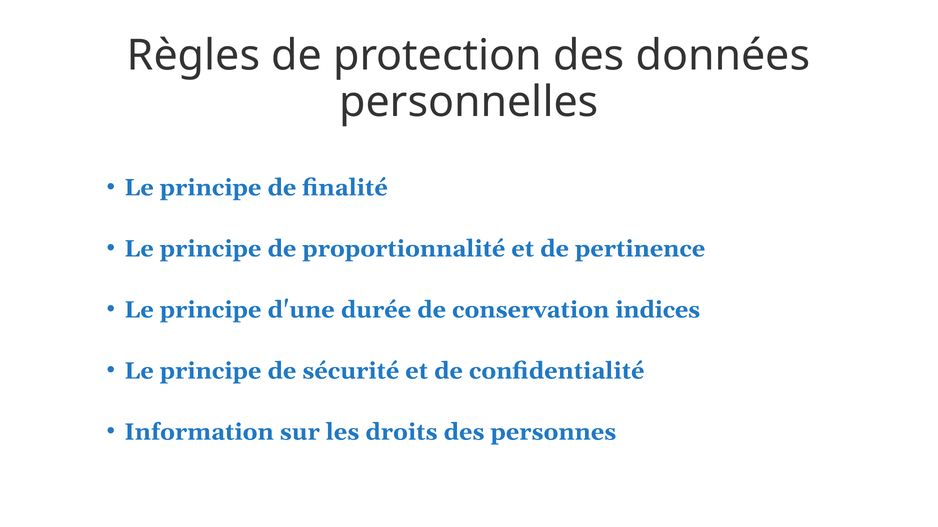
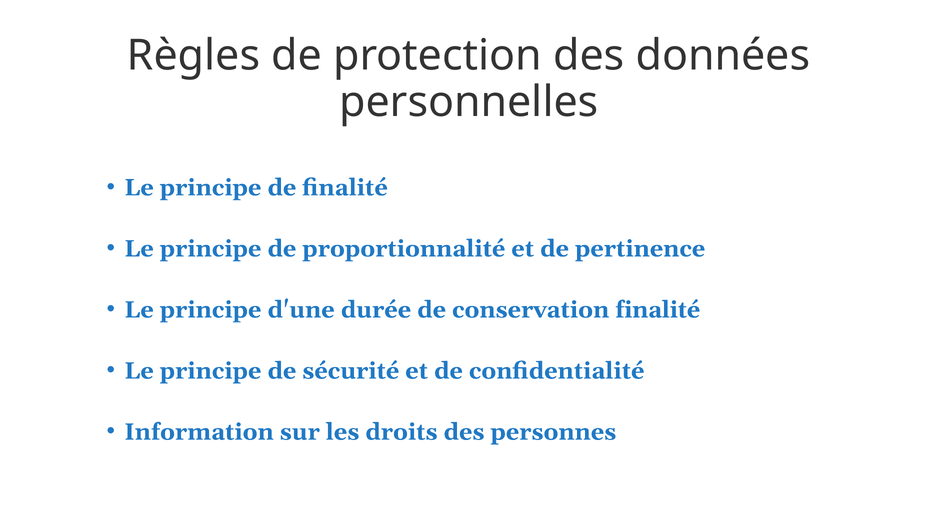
conservation indices: indices -> finalité
